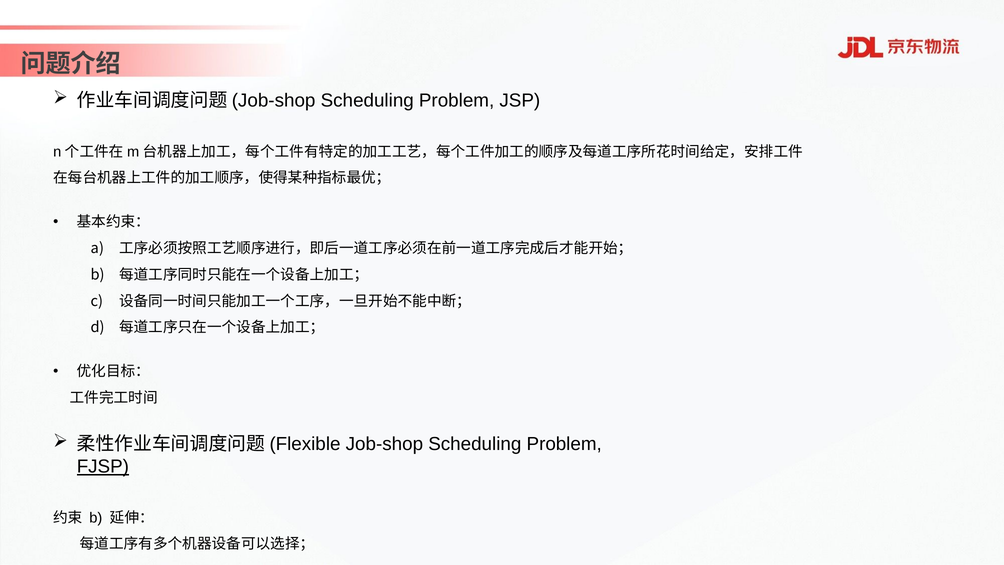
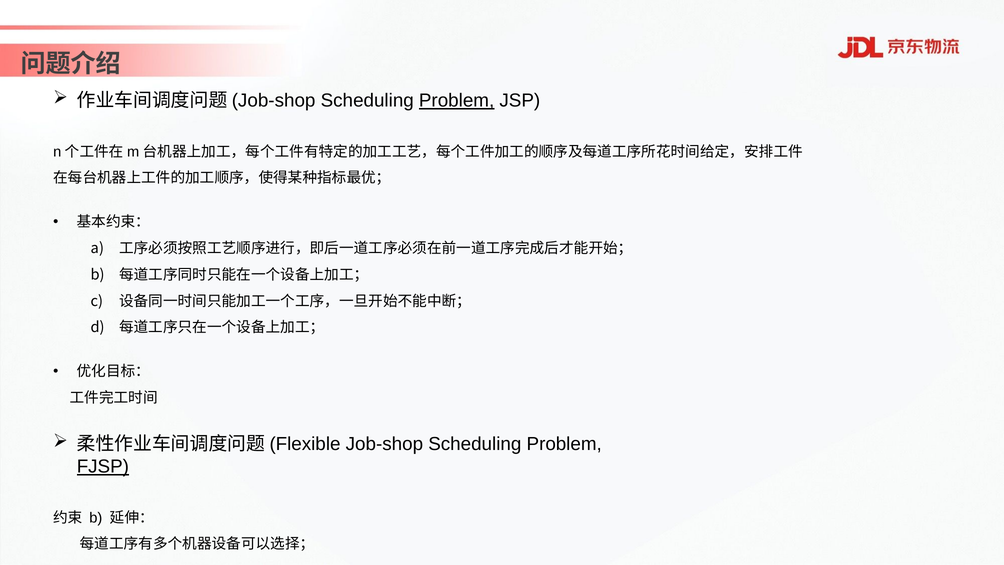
Problem at (457, 101) underline: none -> present
